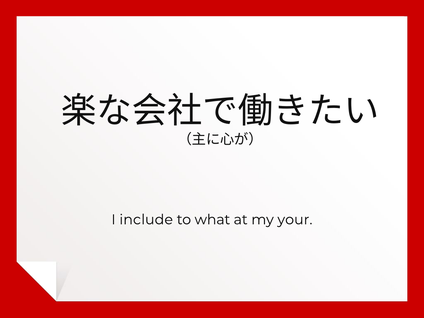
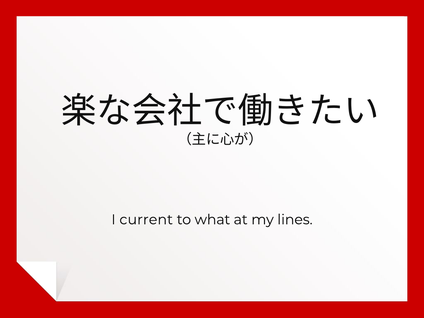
include: include -> current
your: your -> lines
